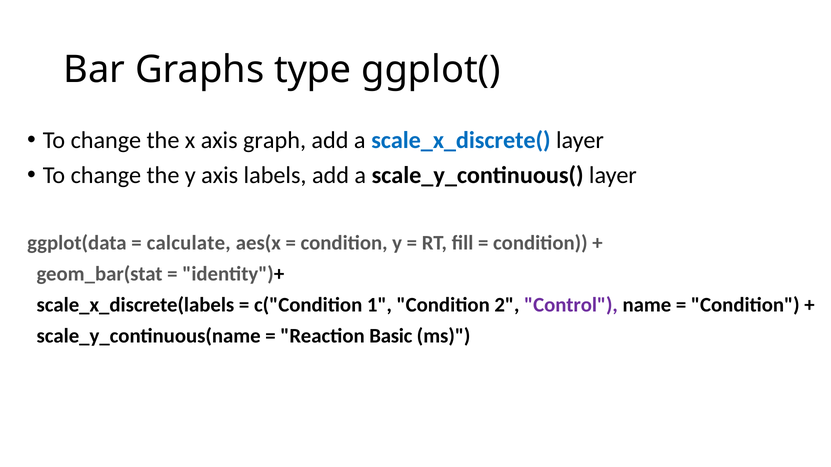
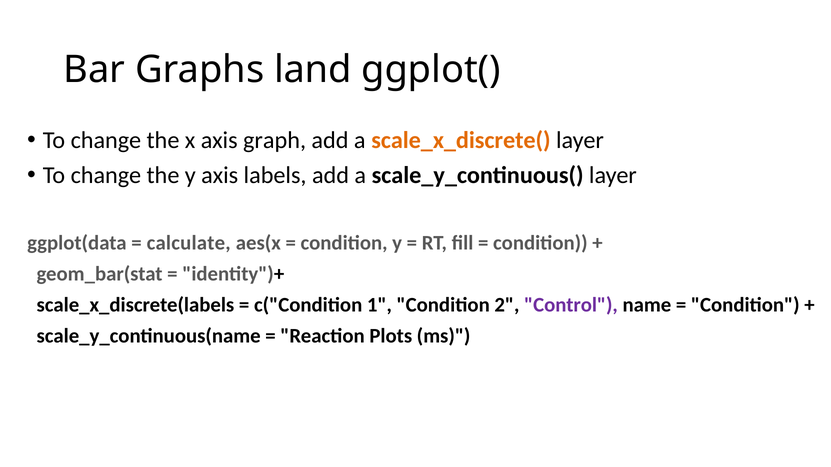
type: type -> land
scale_x_discrete( colour: blue -> orange
Basic: Basic -> Plots
